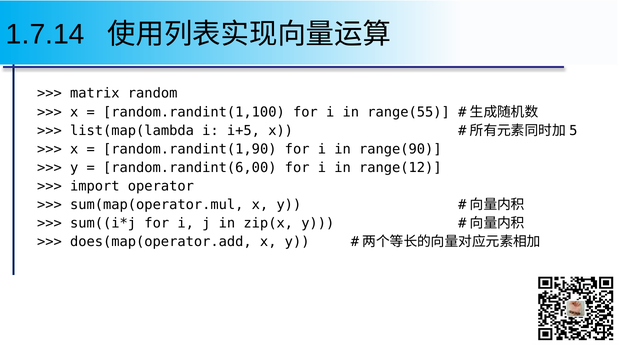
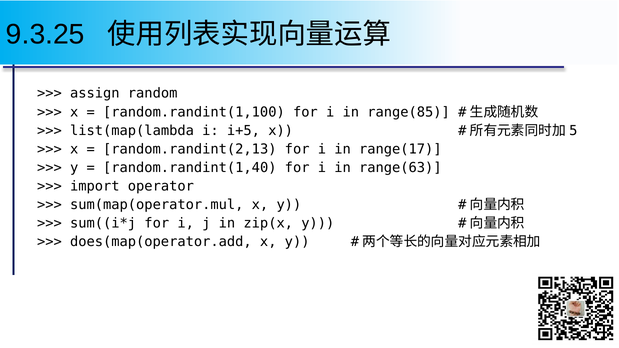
1.7.14: 1.7.14 -> 9.3.25
matrix: matrix -> assign
range(55: range(55 -> range(85
random.randint(1,90: random.randint(1,90 -> random.randint(2,13
range(90: range(90 -> range(17
random.randint(6,00: random.randint(6,00 -> random.randint(1,40
range(12: range(12 -> range(63
